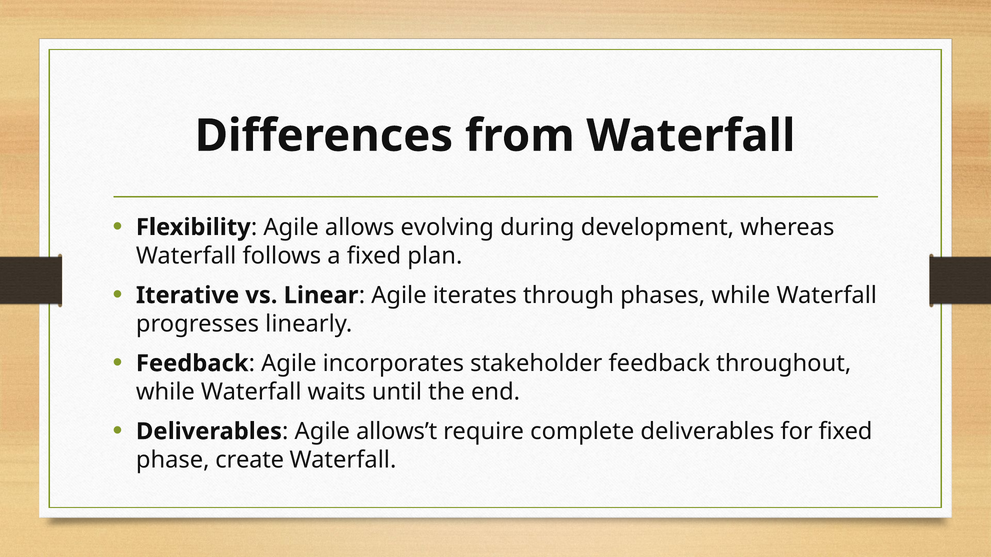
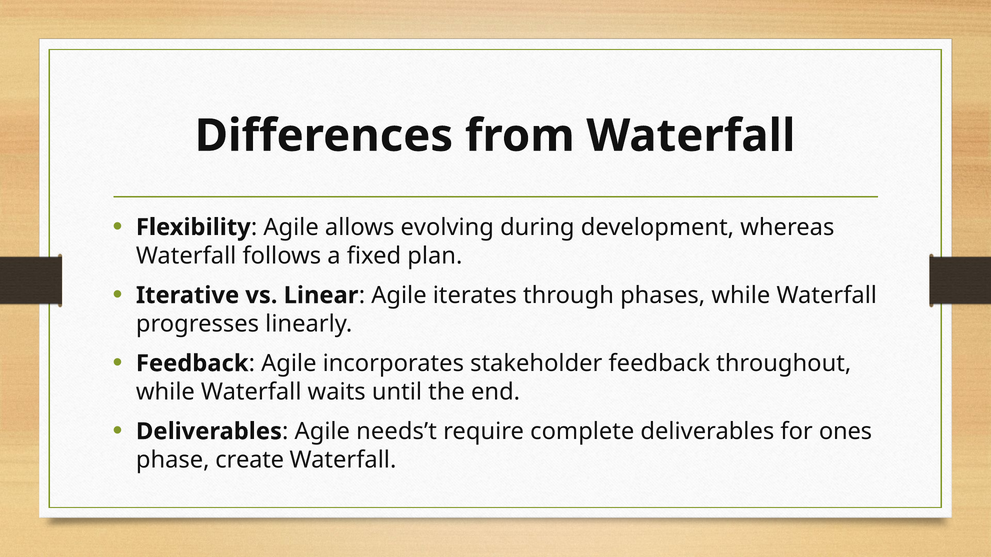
allows’t: allows’t -> needs’t
for fixed: fixed -> ones
